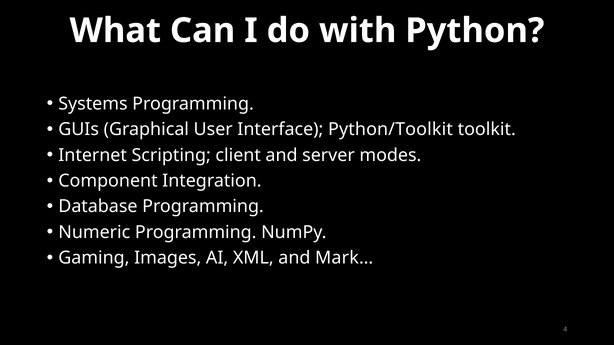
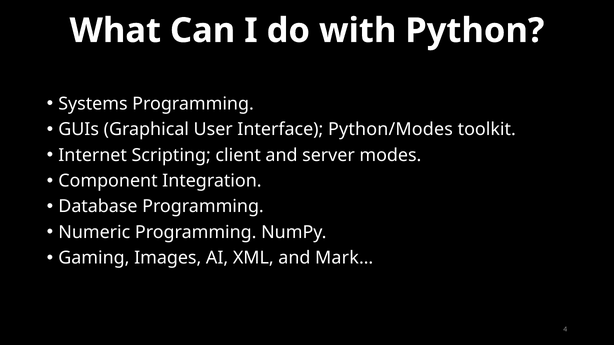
Python/Toolkit: Python/Toolkit -> Python/Modes
